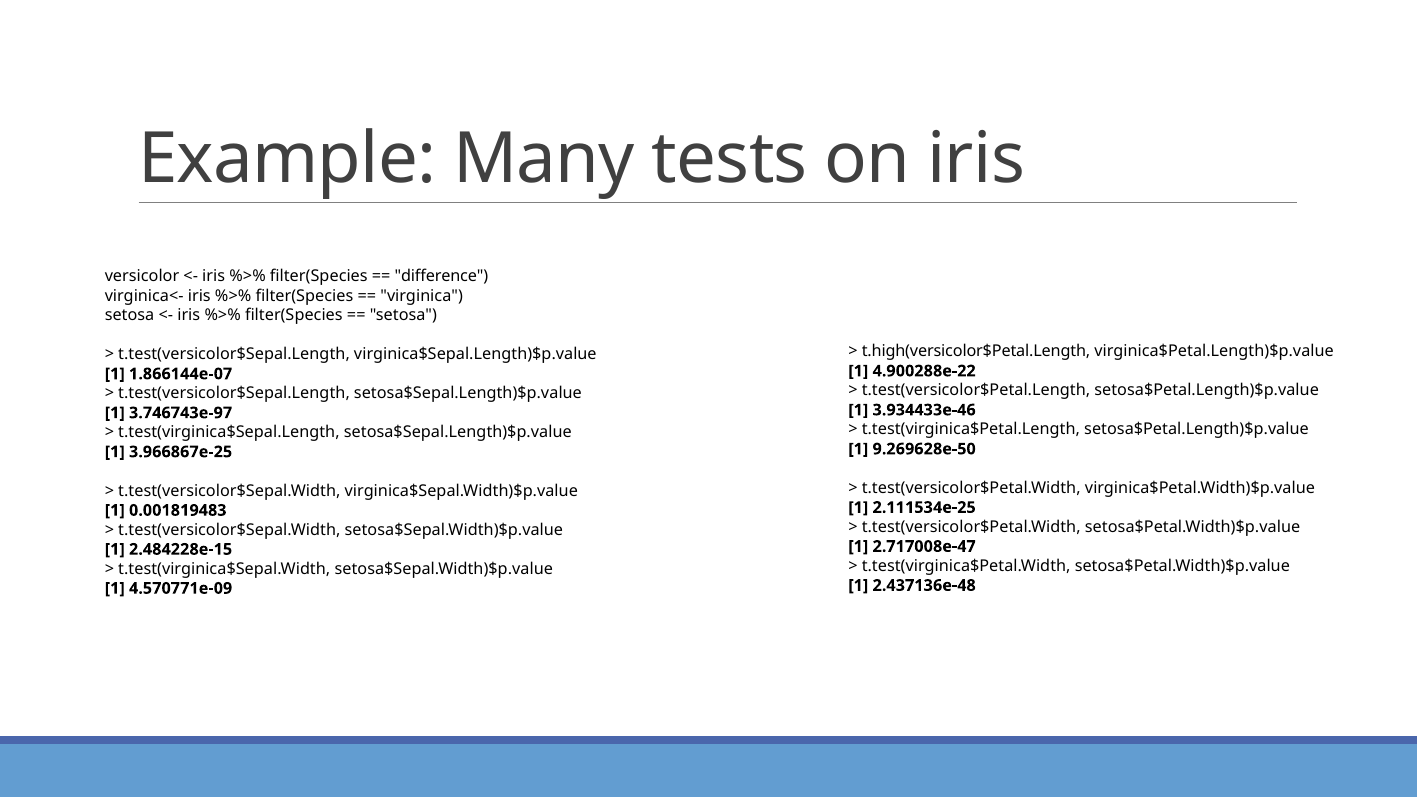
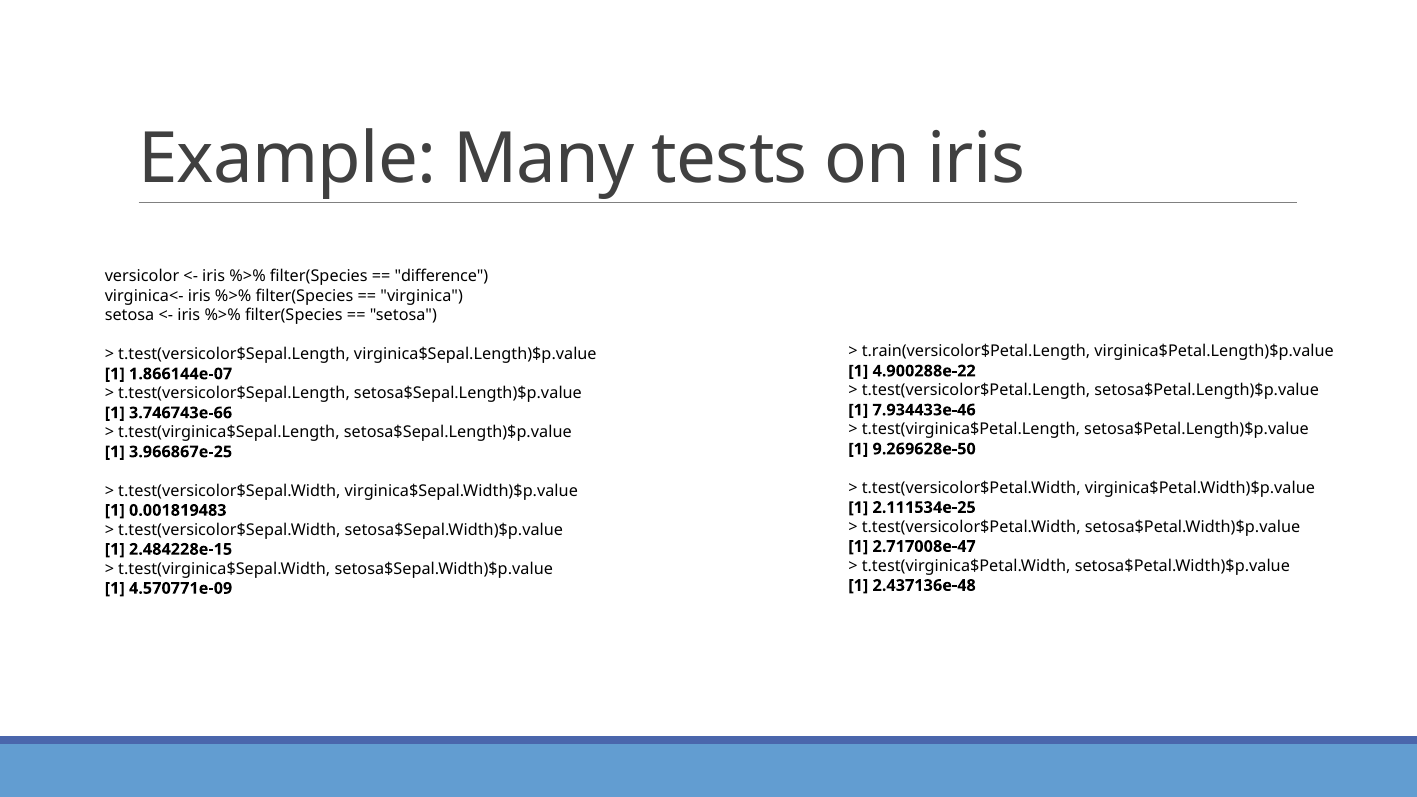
t.high(versicolor$Petal.Length: t.high(versicolor$Petal.Length -> t.rain(versicolor$Petal.Length
3.934433e-46: 3.934433e-46 -> 7.934433e-46
3.746743e-97: 3.746743e-97 -> 3.746743e-66
